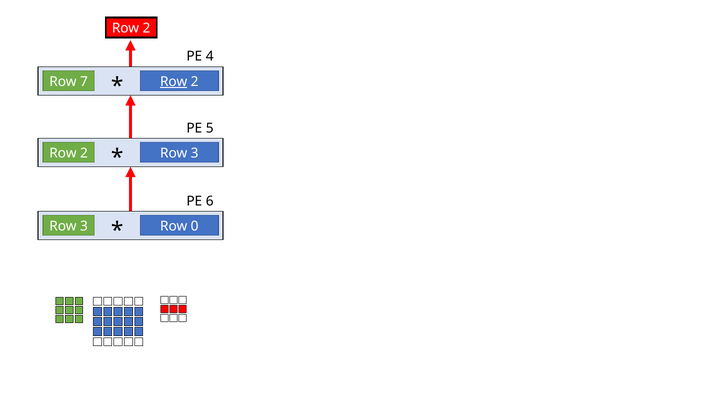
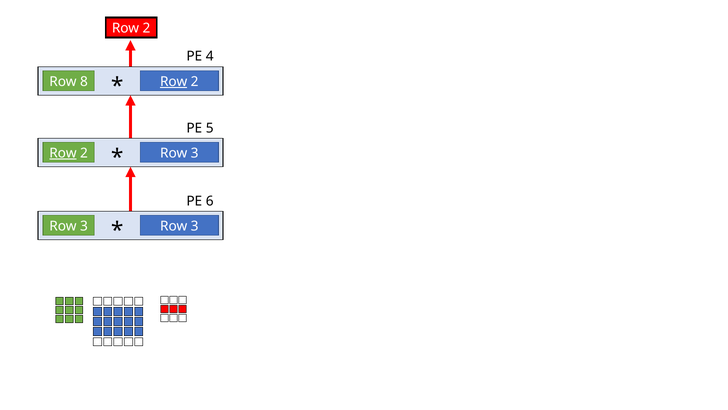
7: 7 -> 8
Row at (63, 153) underline: none -> present
0 at (195, 226): 0 -> 3
